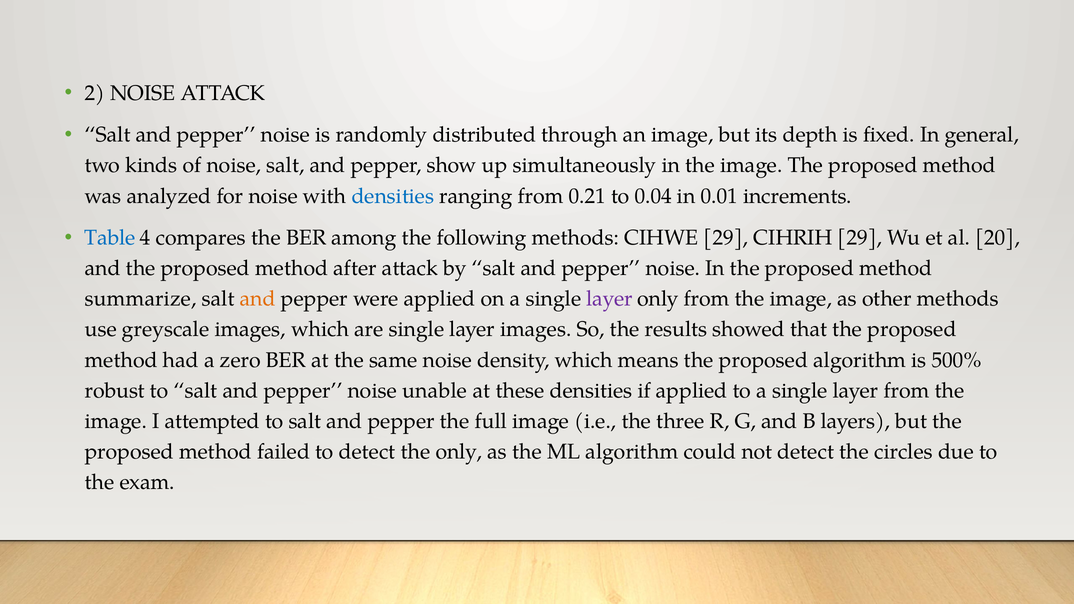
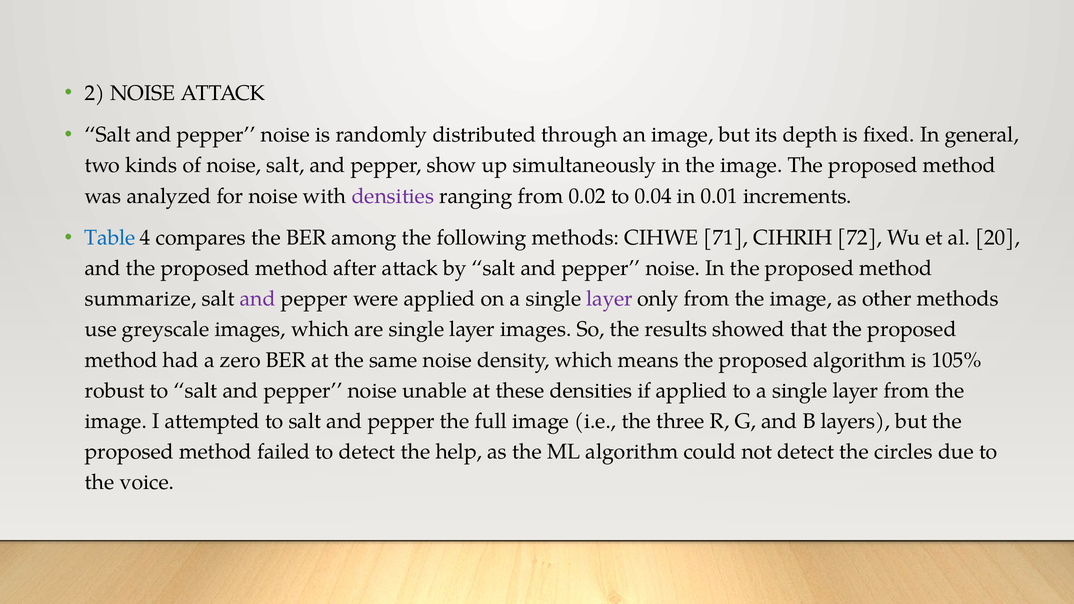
densities at (393, 196) colour: blue -> purple
0.21: 0.21 -> 0.02
CIHWE 29: 29 -> 71
CIHRIH 29: 29 -> 72
and at (258, 299) colour: orange -> purple
500%: 500% -> 105%
the only: only -> help
exam: exam -> voice
